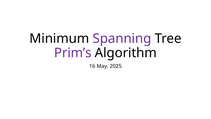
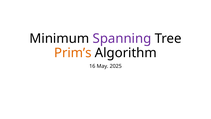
Prim’s colour: purple -> orange
